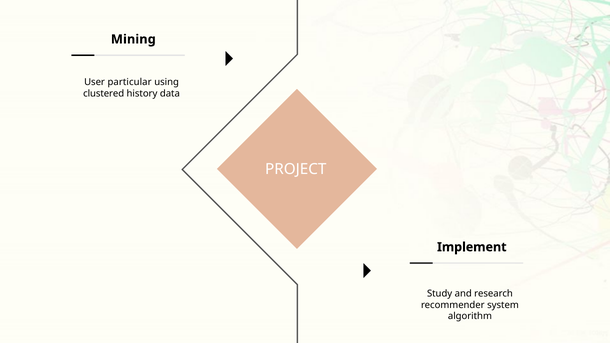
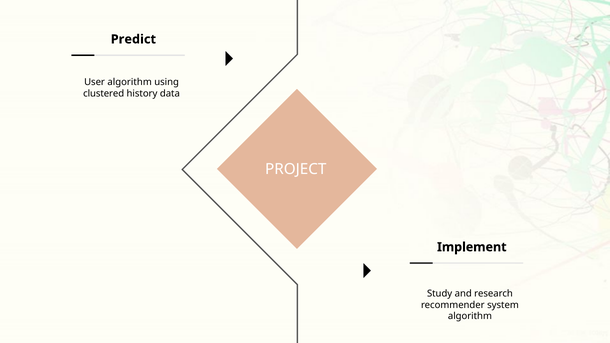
Mining: Mining -> Predict
User particular: particular -> algorithm
